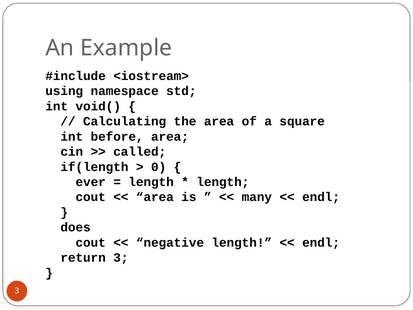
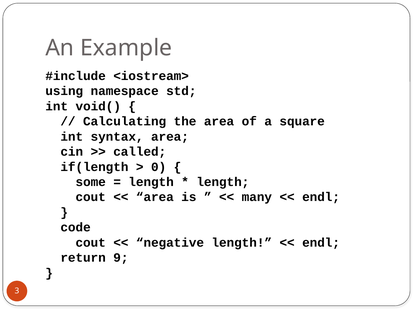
before: before -> syntax
ever: ever -> some
does: does -> code
return 3: 3 -> 9
